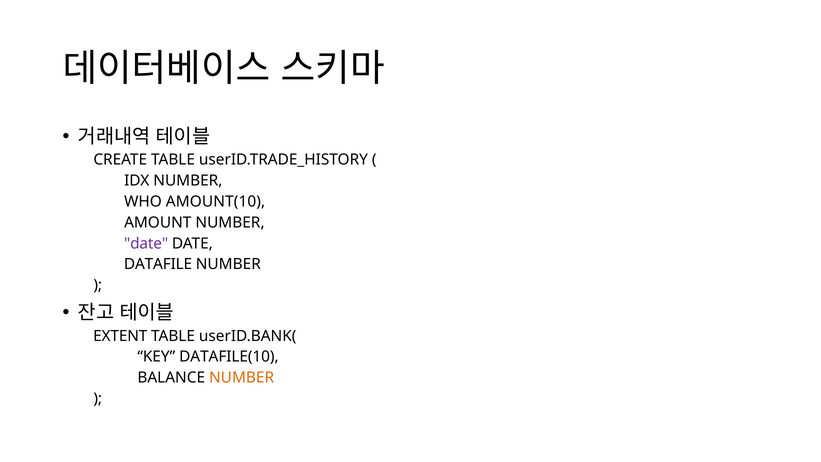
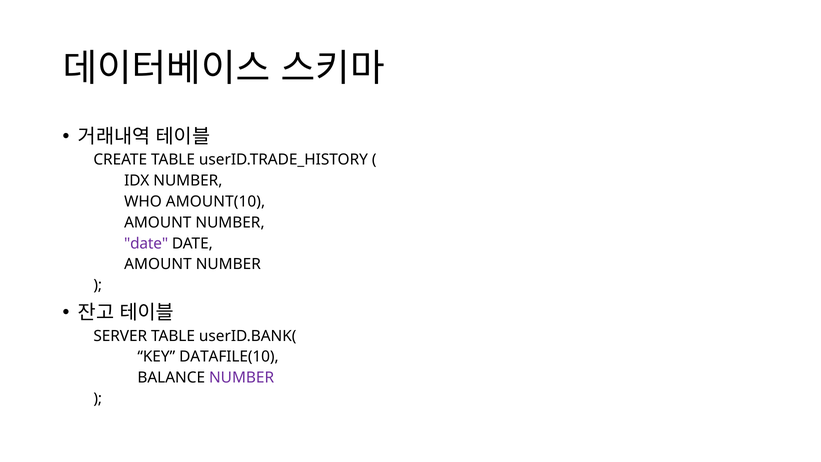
DATAFILE at (158, 264): DATAFILE -> AMOUNT
EXTENT: EXTENT -> SERVER
NUMBER at (242, 378) colour: orange -> purple
